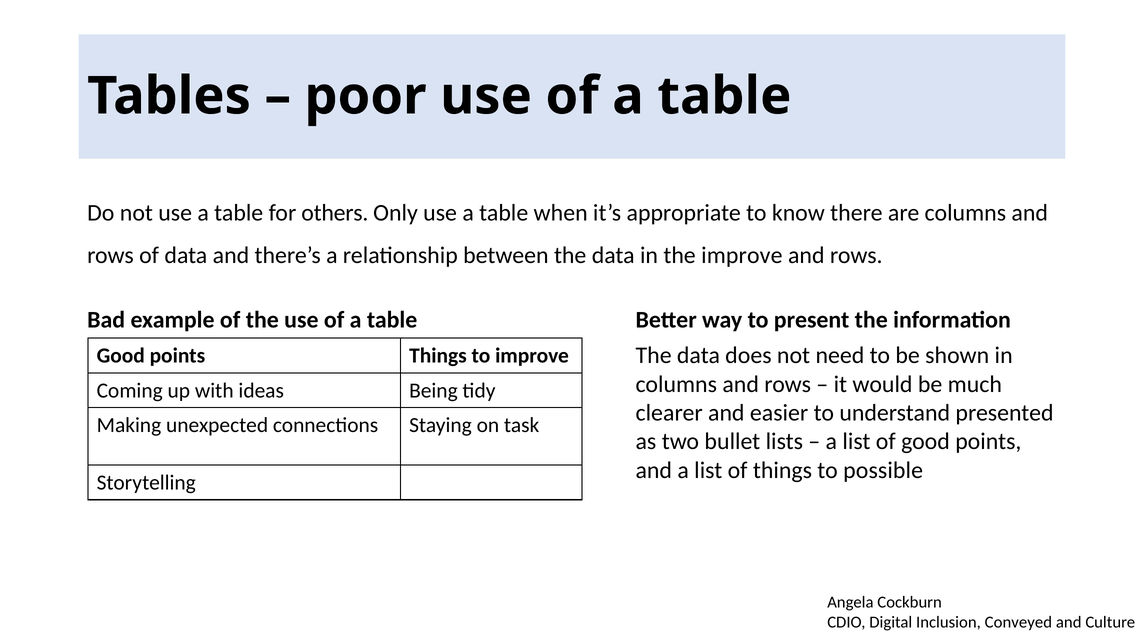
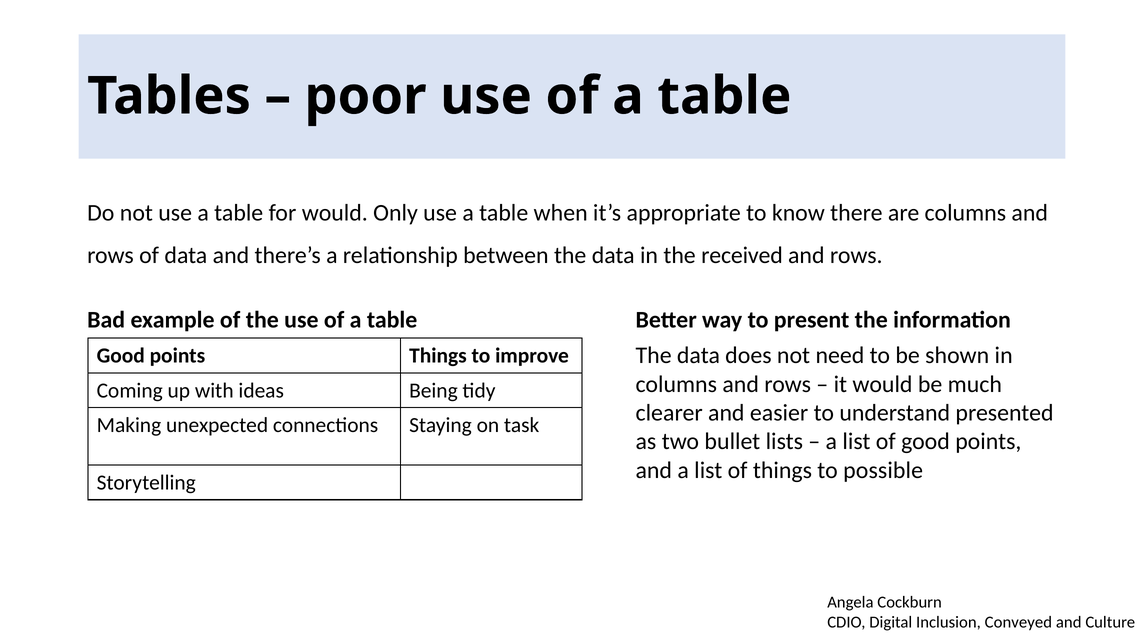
for others: others -> would
the improve: improve -> received
